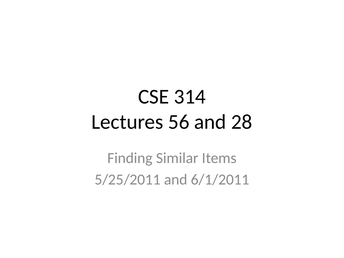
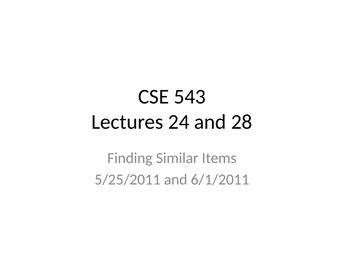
314: 314 -> 543
56: 56 -> 24
